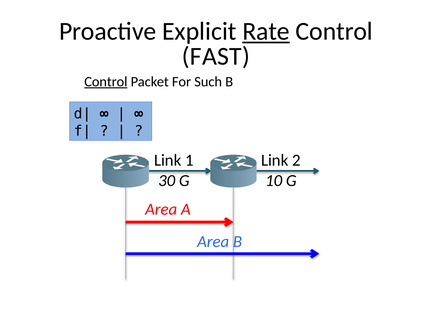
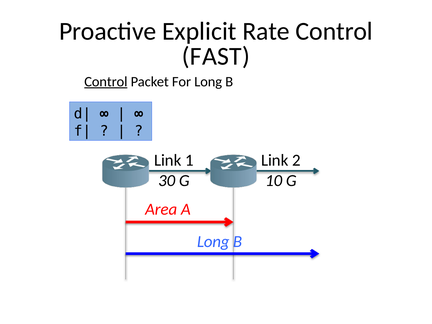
Rate underline: present -> none
For Such: Such -> Long
Area at (213, 242): Area -> Long
